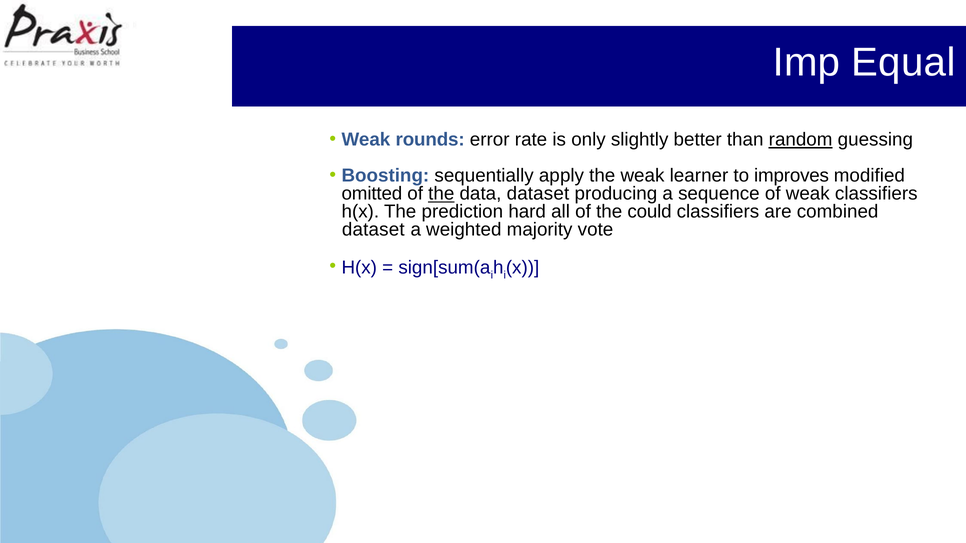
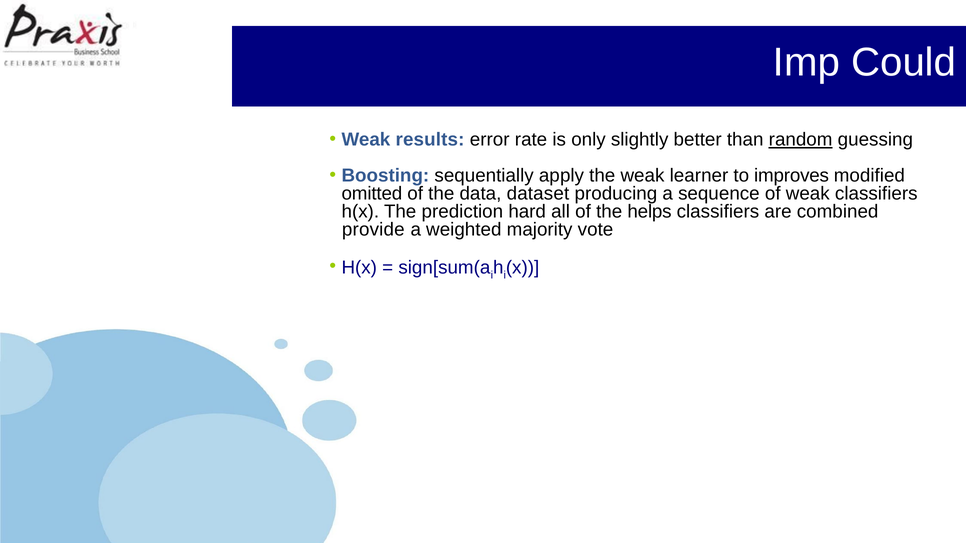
Equal: Equal -> Could
rounds: rounds -> results
the at (441, 194) underline: present -> none
could: could -> helps
dataset at (373, 230): dataset -> provide
